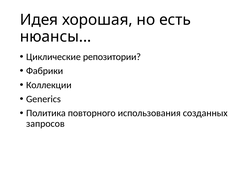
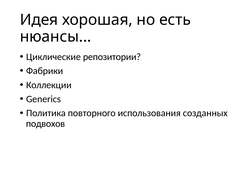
запросов: запросов -> подвохов
